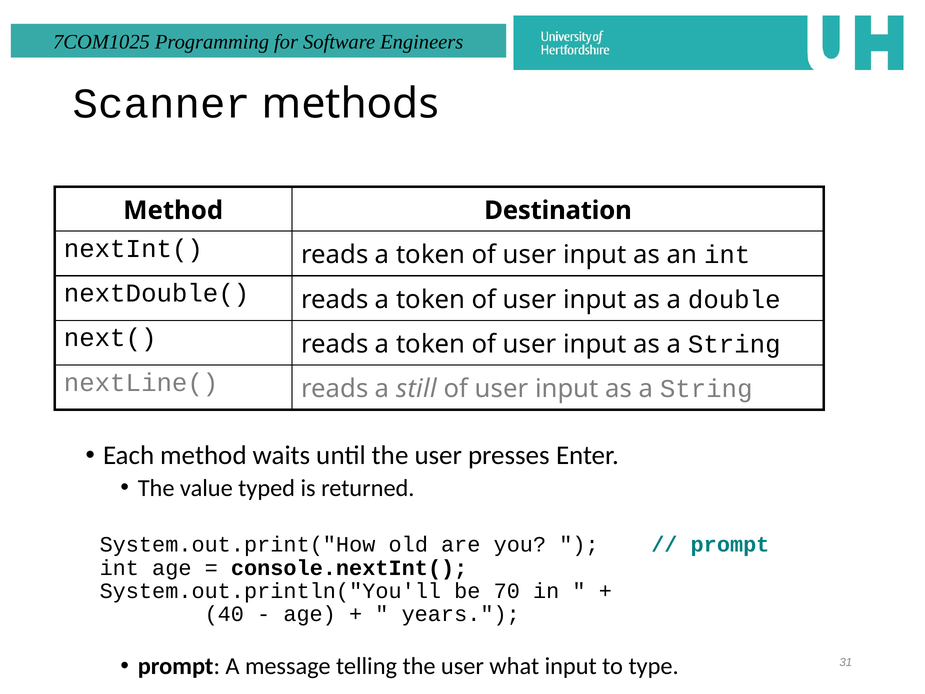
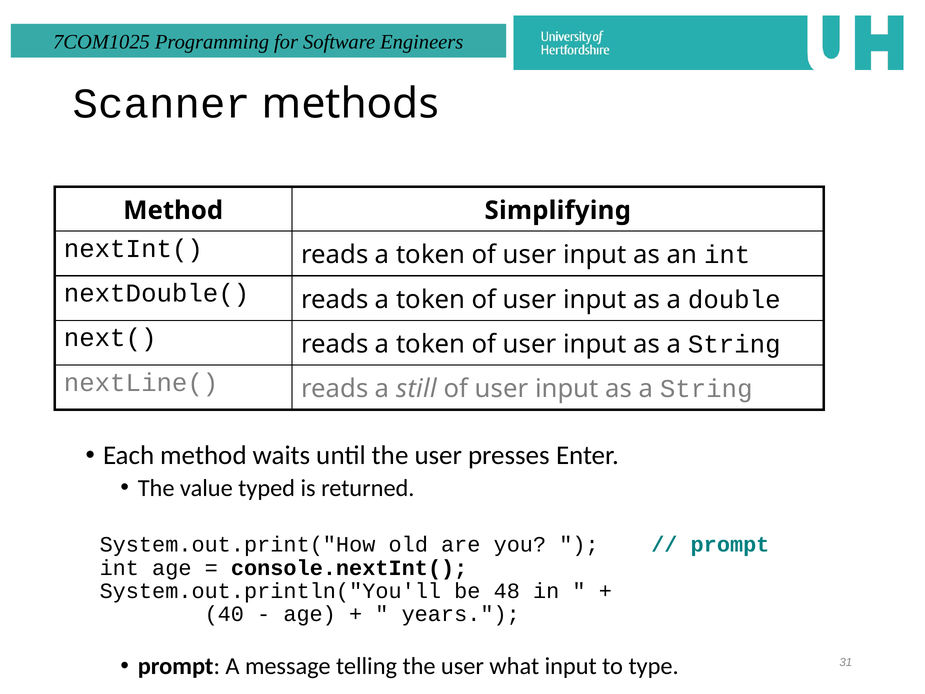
Destination: Destination -> Simplifying
70: 70 -> 48
